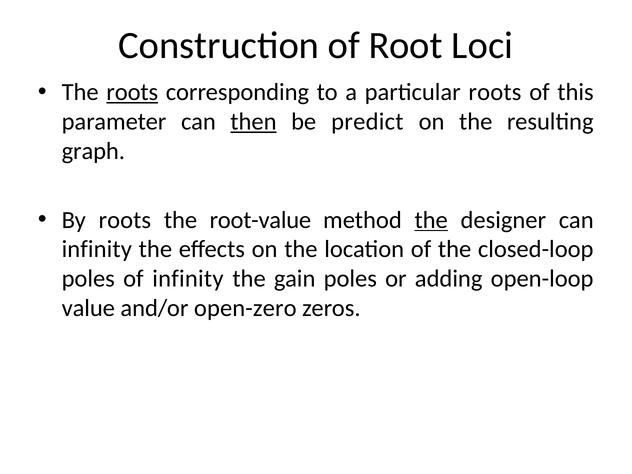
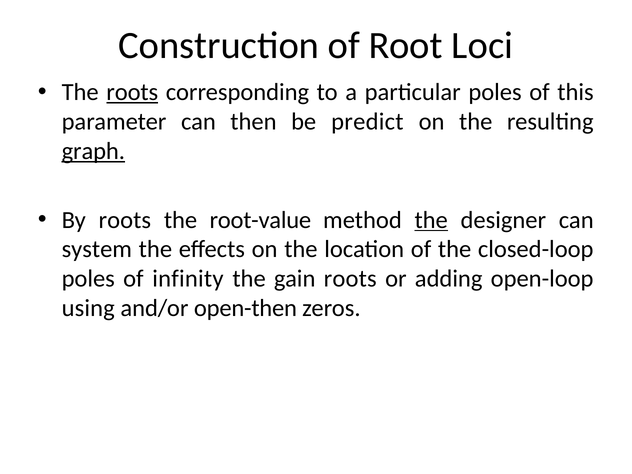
particular roots: roots -> poles
then underline: present -> none
graph underline: none -> present
infinity at (97, 249): infinity -> system
gain poles: poles -> roots
value: value -> using
open-zero: open-zero -> open-then
